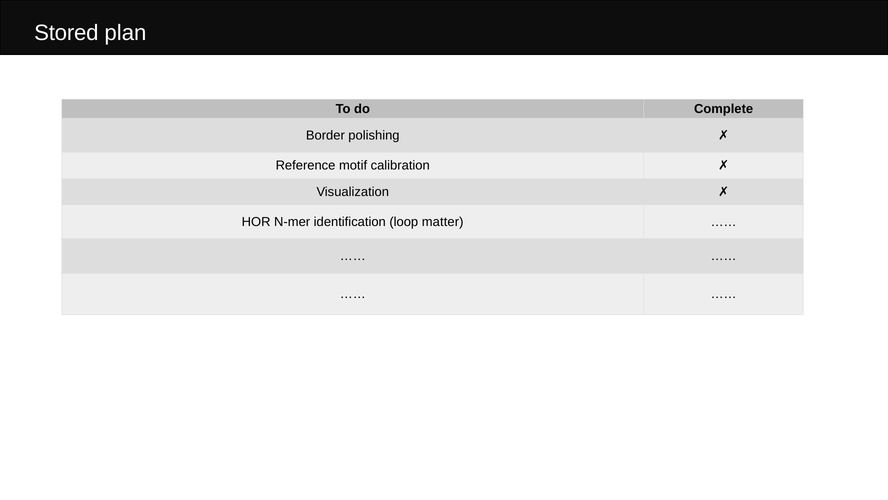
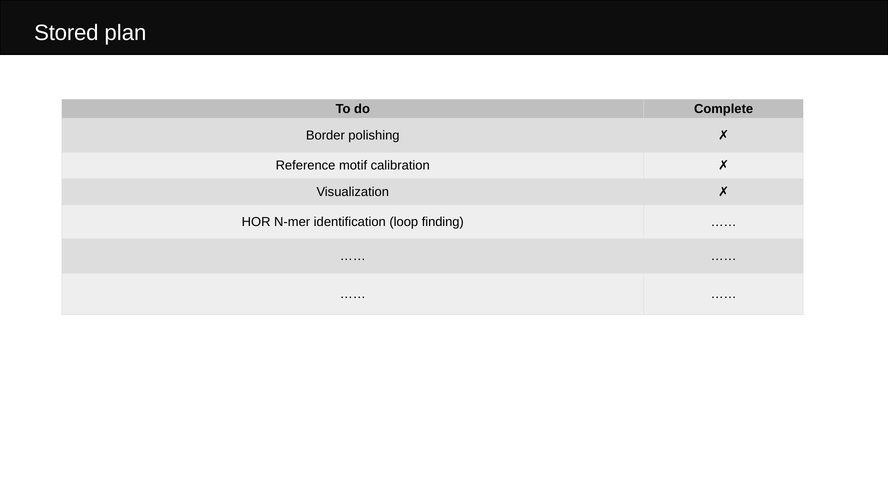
matter: matter -> finding
